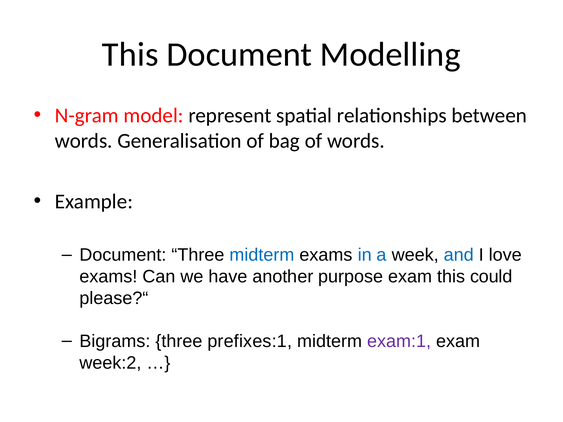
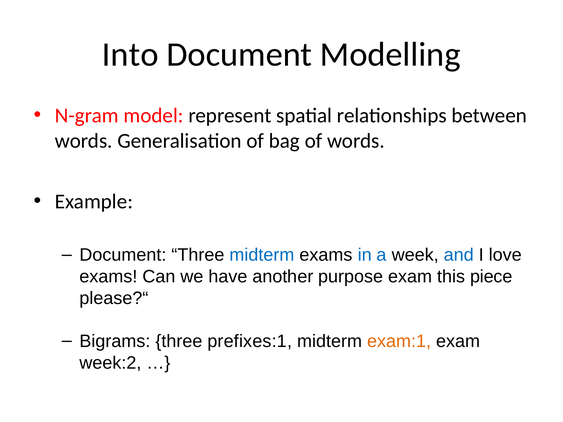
This at (130, 55): This -> Into
could: could -> piece
exam:1 colour: purple -> orange
